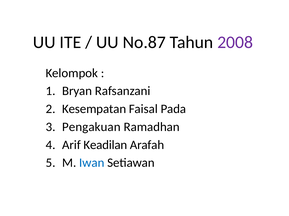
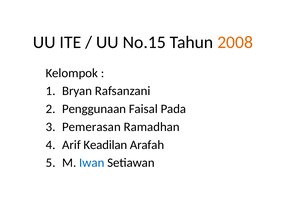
No.87: No.87 -> No.15
2008 colour: purple -> orange
Kesempatan: Kesempatan -> Penggunaan
Pengakuan: Pengakuan -> Pemerasan
